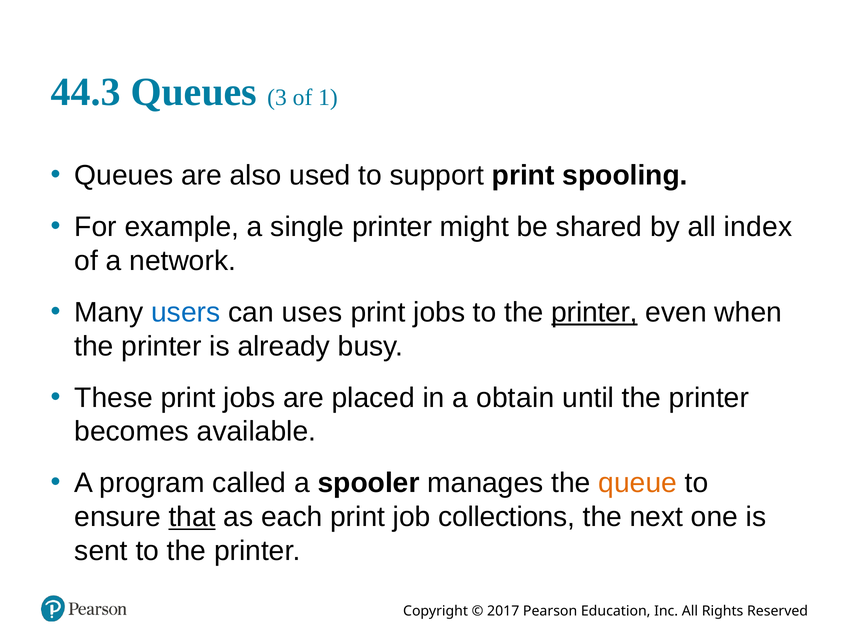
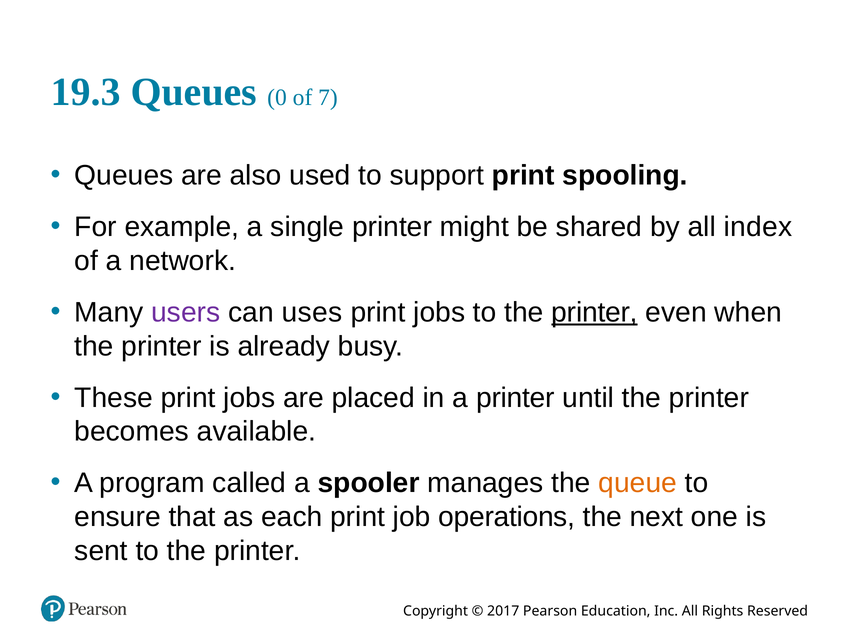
44.3: 44.3 -> 19.3
3: 3 -> 0
1: 1 -> 7
users colour: blue -> purple
a obtain: obtain -> printer
that underline: present -> none
collections: collections -> operations
